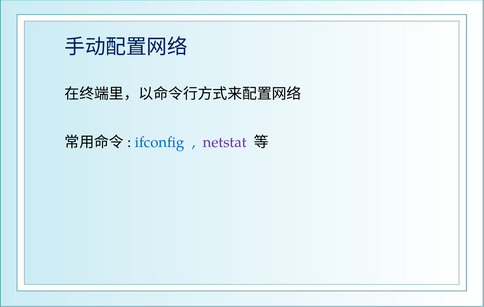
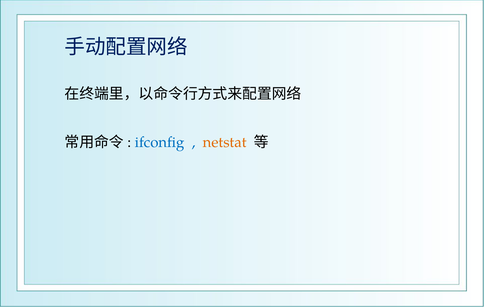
netstat colour: purple -> orange
